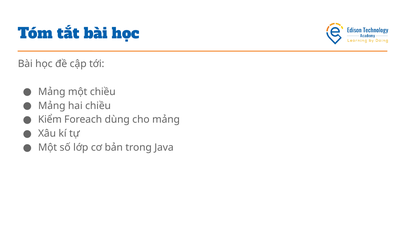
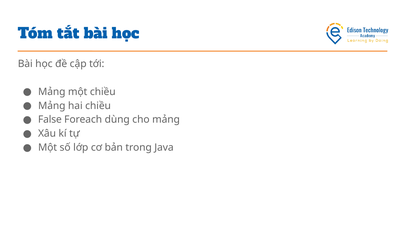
Kiểm: Kiểm -> False
